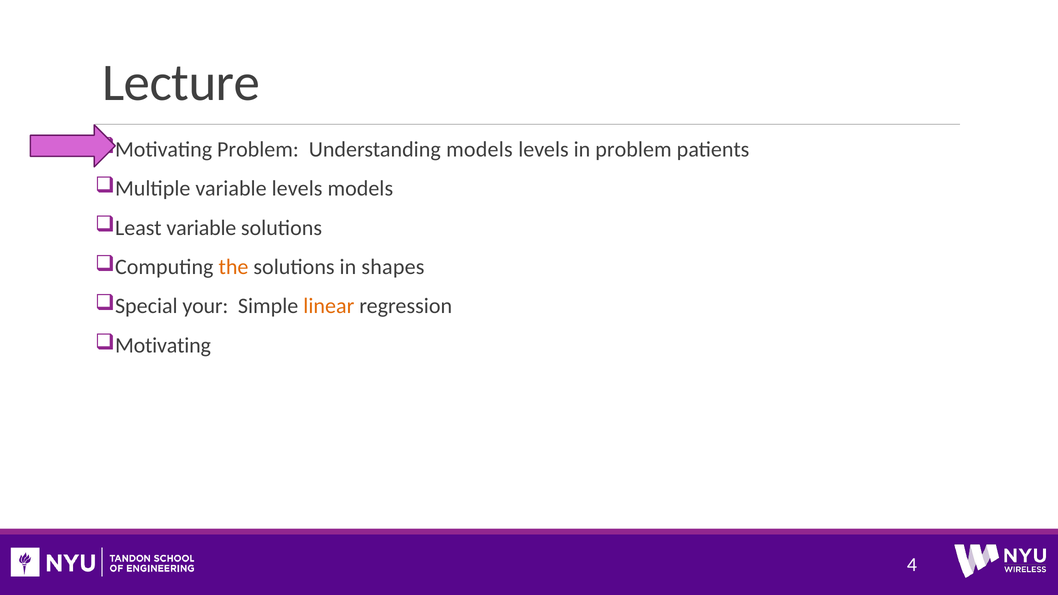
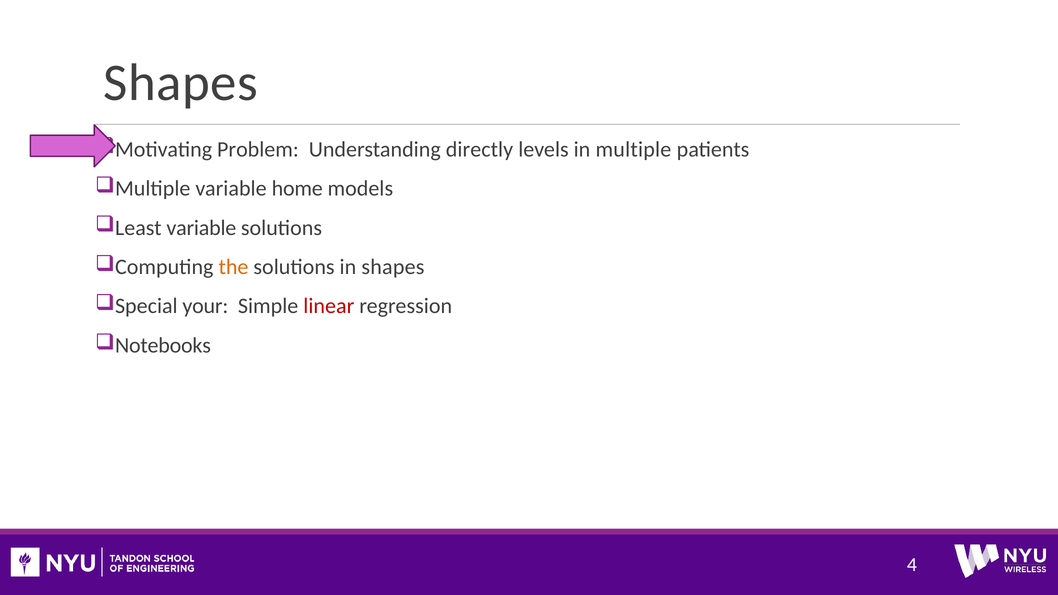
Lecture at (181, 83): Lecture -> Shapes
Understanding models: models -> directly
in problem: problem -> multiple
variable levels: levels -> home
linear colour: orange -> red
Motivating at (163, 346): Motivating -> Notebooks
